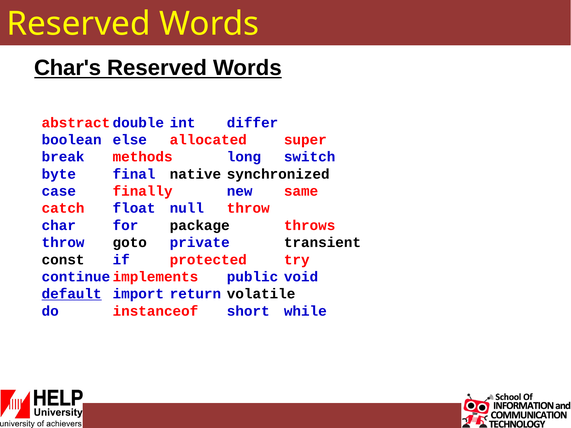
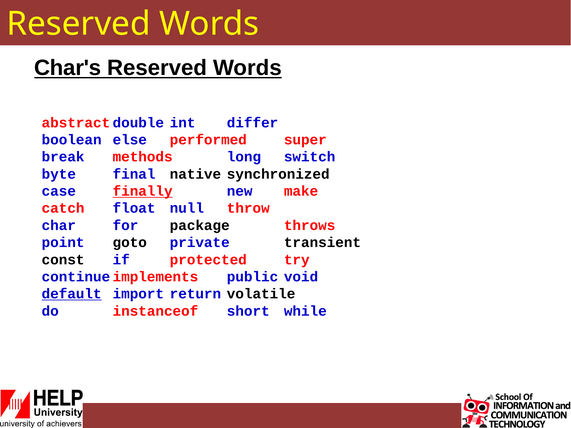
allocated: allocated -> performed
finally underline: none -> present
same: same -> make
throw at (63, 243): throw -> point
